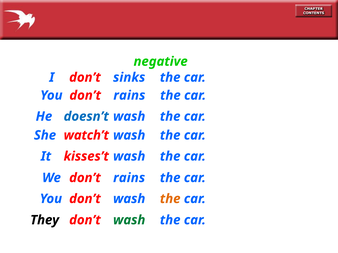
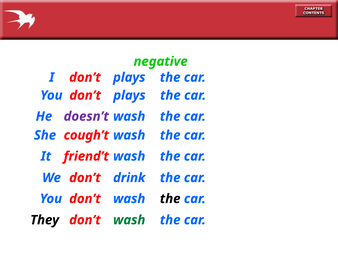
I don’t sinks: sinks -> plays
You don’t rains: rains -> plays
doesn’t colour: blue -> purple
watch’t: watch’t -> cough’t
kisses’t: kisses’t -> friend’t
We don’t rains: rains -> drink
the at (170, 199) colour: orange -> black
